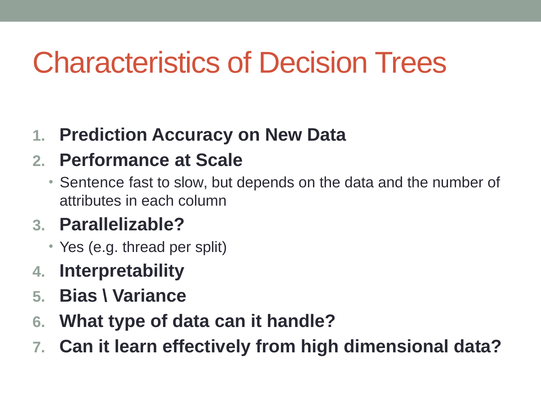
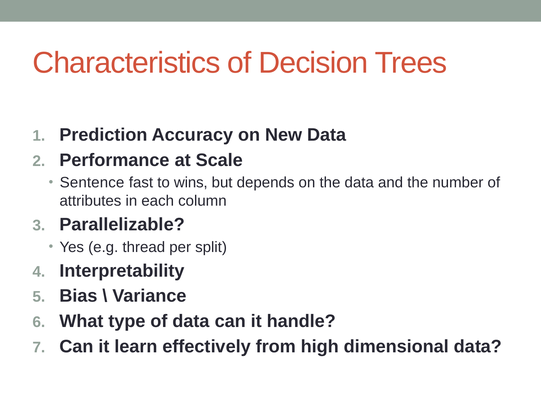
slow: slow -> wins
